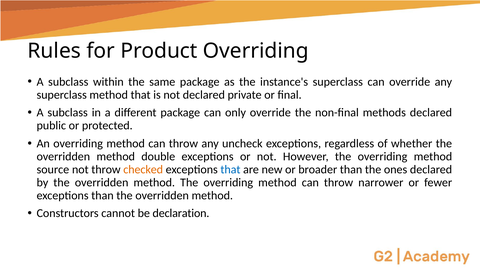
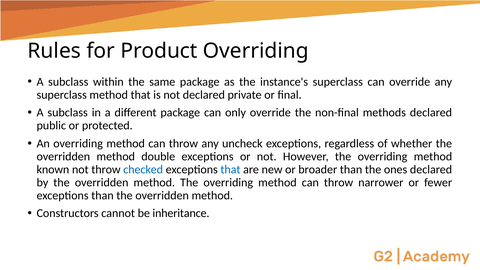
source: source -> known
checked colour: orange -> blue
declaration: declaration -> inheritance
